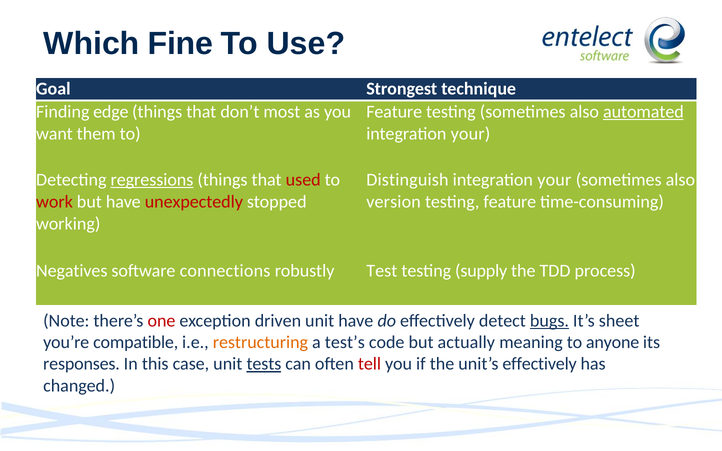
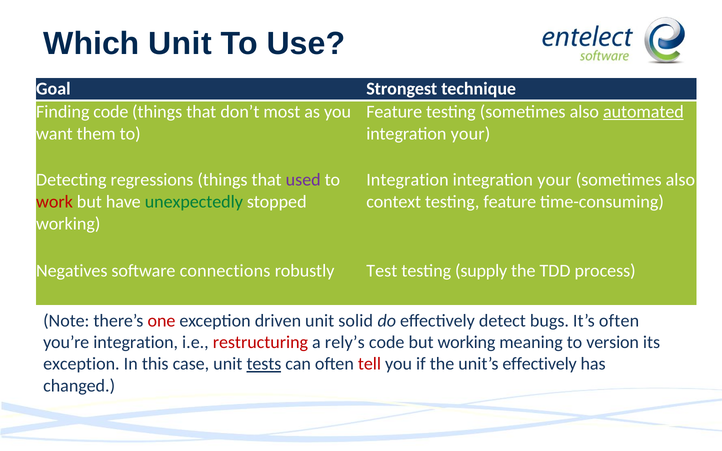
Which Fine: Fine -> Unit
Finding edge: edge -> code
regressions underline: present -> none
used colour: red -> purple
Distinguish at (407, 180): Distinguish -> Integration
unexpectedly colour: red -> green
version: version -> context
unit have: have -> solid
bugs underline: present -> none
It’s sheet: sheet -> often
you’re compatible: compatible -> integration
restructuring colour: orange -> red
test’s: test’s -> rely’s
but actually: actually -> working
anyone: anyone -> version
responses at (82, 364): responses -> exception
